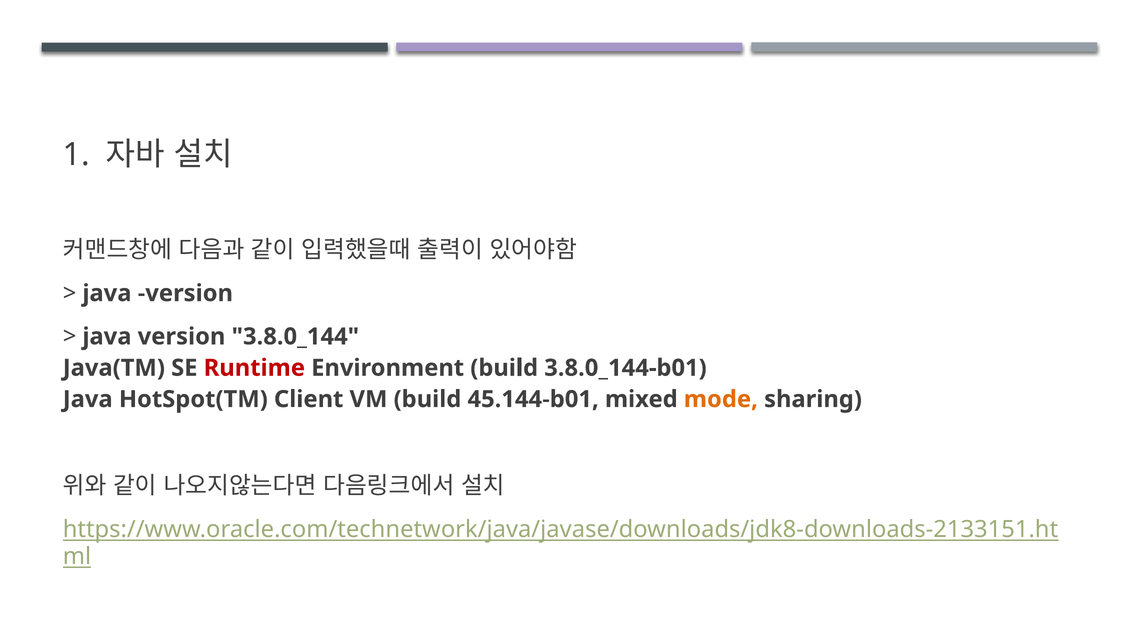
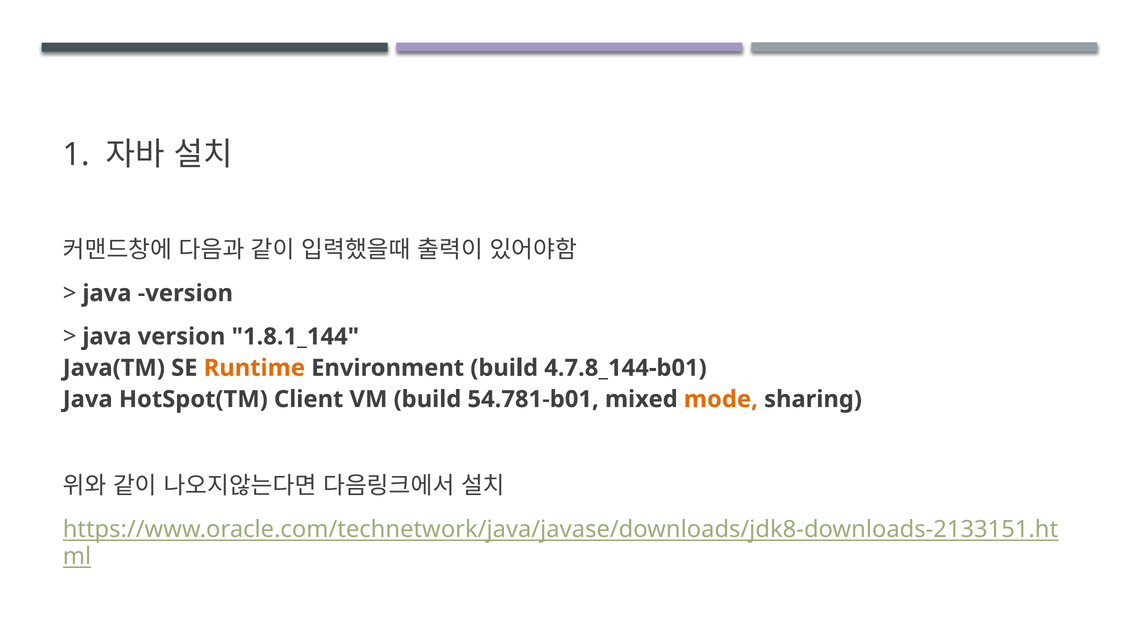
3.8.0_144: 3.8.0_144 -> 1.8.1_144
Runtime colour: red -> orange
3.8.0_144-b01: 3.8.0_144-b01 -> 4.7.8_144-b01
45.144-b01: 45.144-b01 -> 54.781-b01
